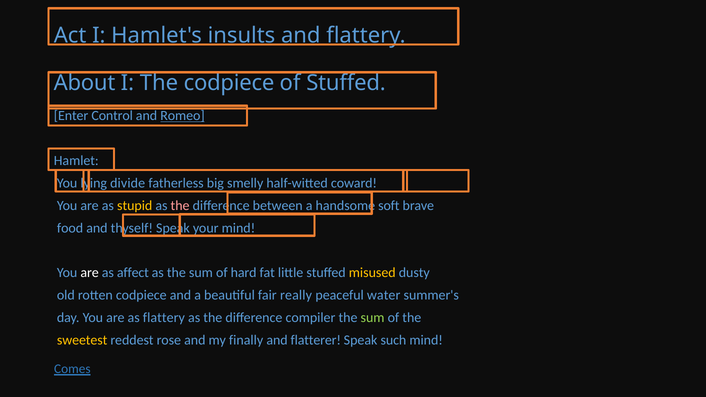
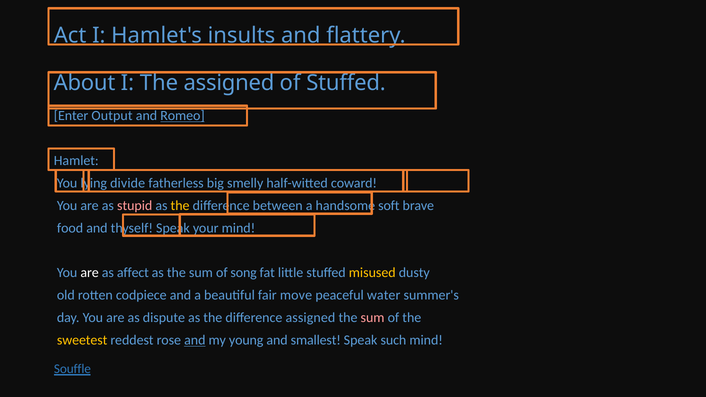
The codpiece: codpiece -> assigned
Control: Control -> Output
stupid colour: yellow -> pink
the at (180, 206) colour: pink -> yellow
hard: hard -> song
really: really -> move
as flattery: flattery -> dispute
difference compiler: compiler -> assigned
sum at (373, 318) colour: light green -> pink
and at (195, 340) underline: none -> present
finally: finally -> young
flatterer: flatterer -> smallest
Comes: Comes -> Souffle
